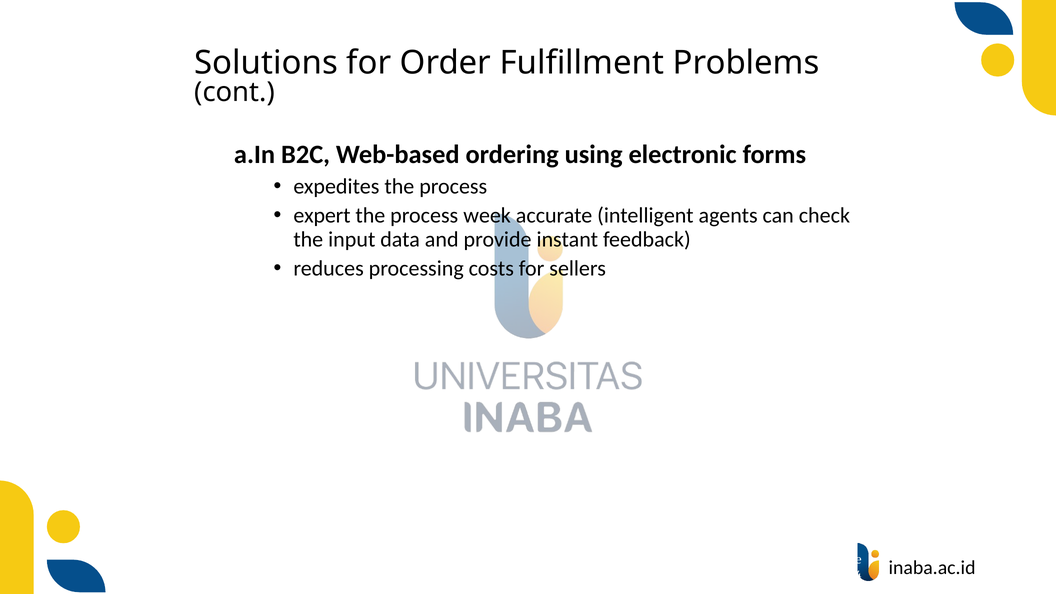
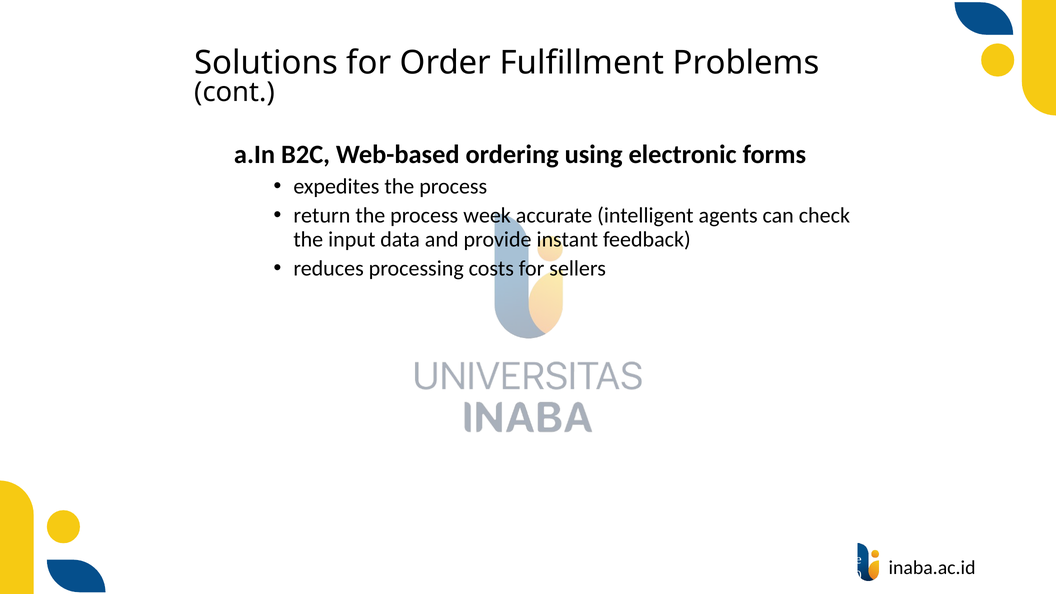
expert: expert -> return
2024: 2024 -> 2070
